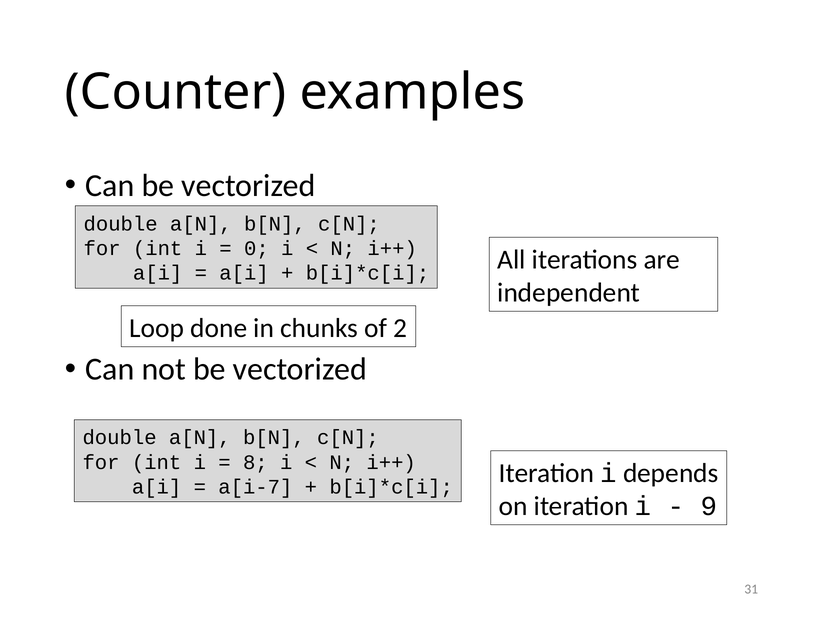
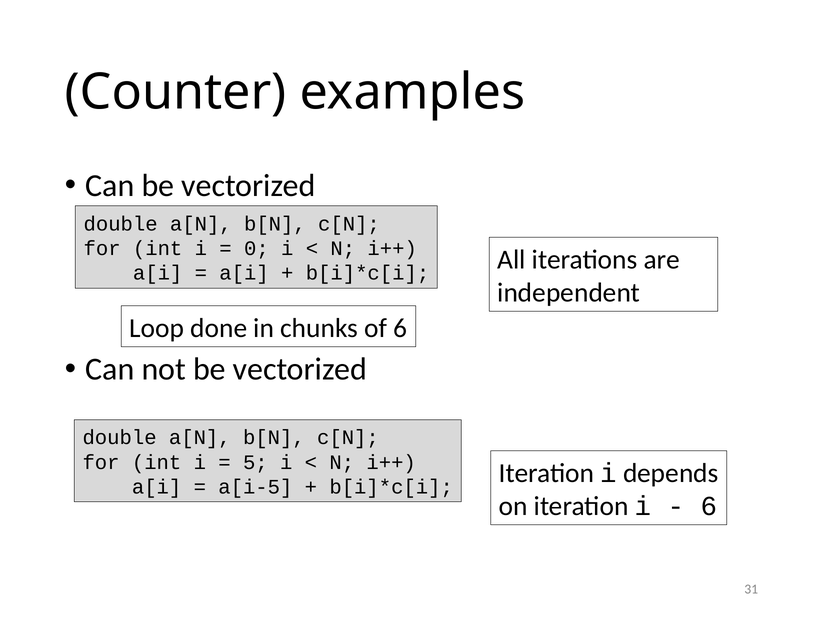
of 2: 2 -> 6
8: 8 -> 5
a[i-7: a[i-7 -> a[i-5
9 at (709, 507): 9 -> 6
